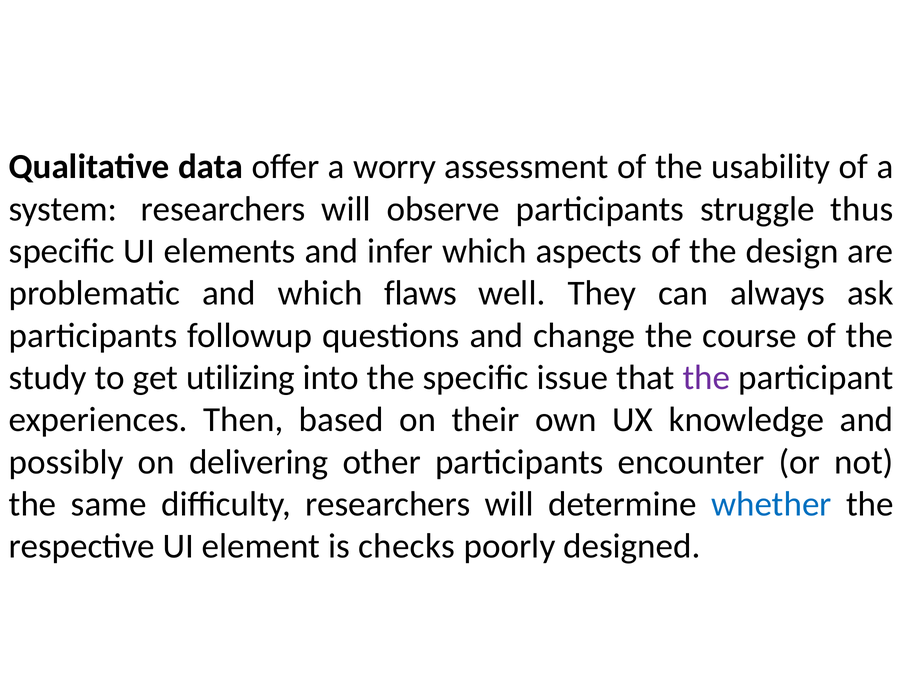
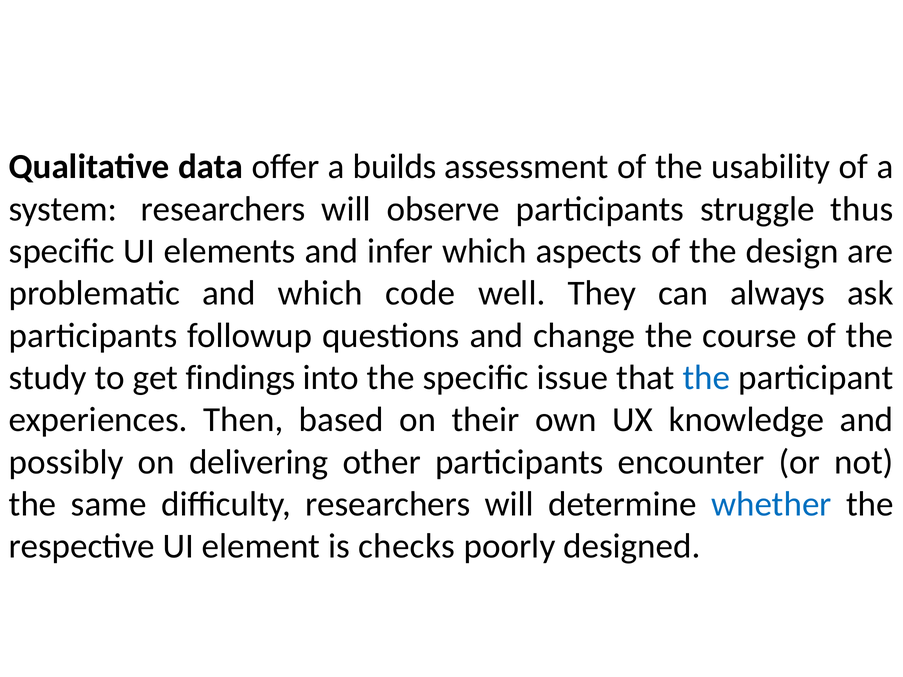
worry: worry -> builds
flaws: flaws -> code
utilizing: utilizing -> findings
the at (707, 378) colour: purple -> blue
